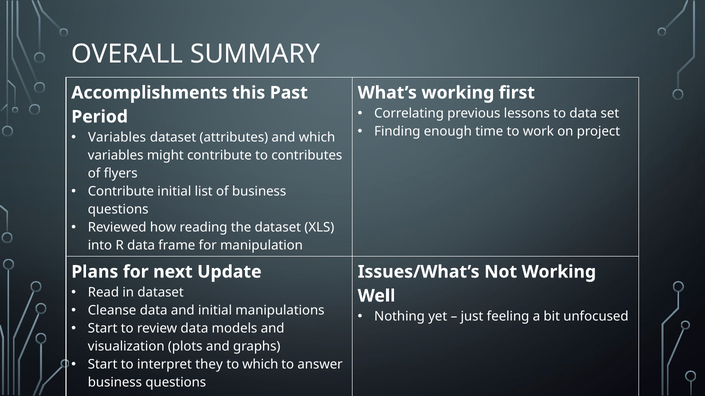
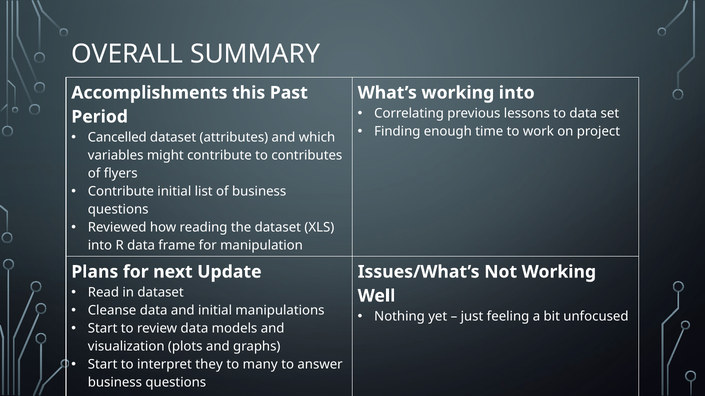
working first: first -> into
Variables at (117, 138): Variables -> Cancelled
to which: which -> many
